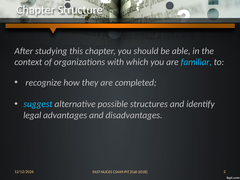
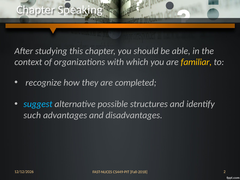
Structure: Structure -> Speaking
familiar colour: light blue -> yellow
legal: legal -> such
